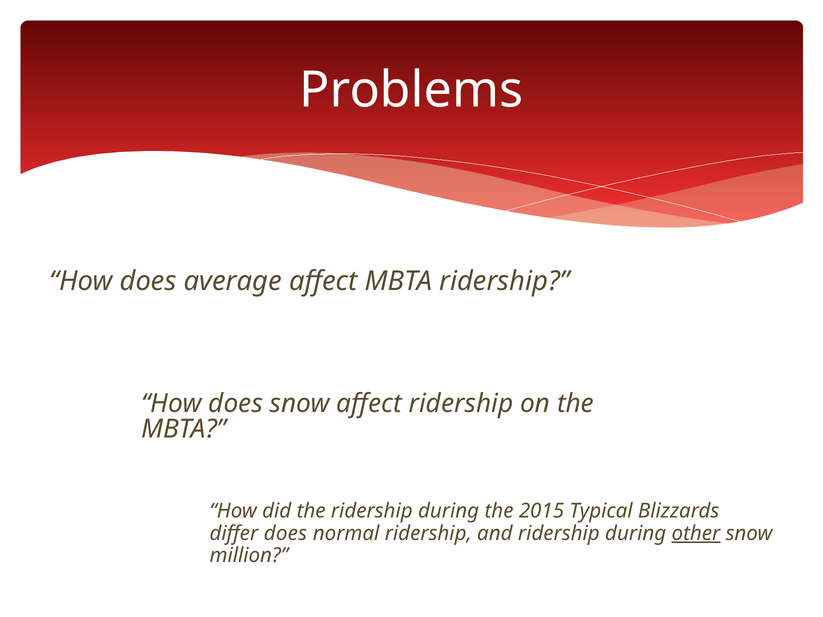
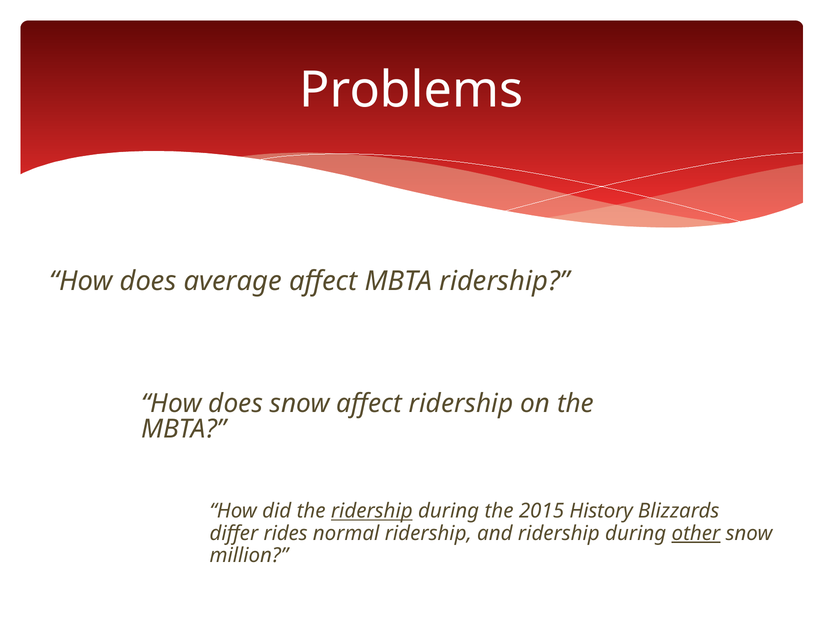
ridership at (372, 511) underline: none -> present
Typical: Typical -> History
differ does: does -> rides
